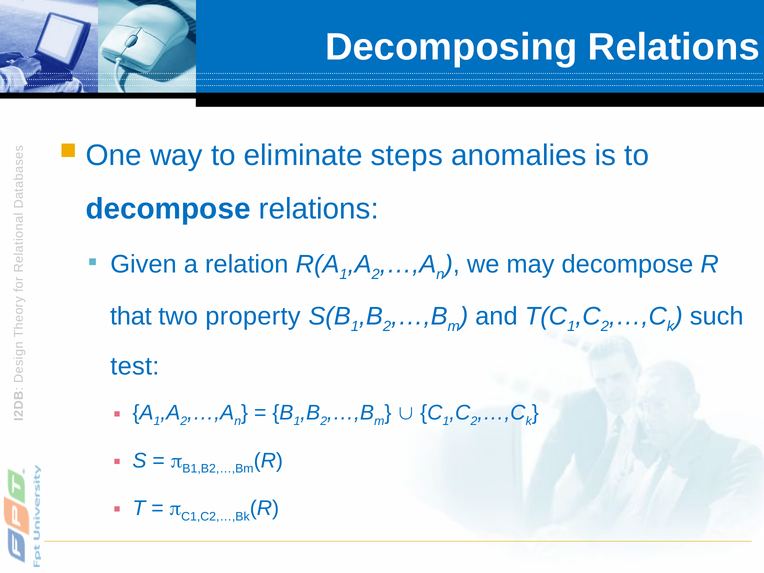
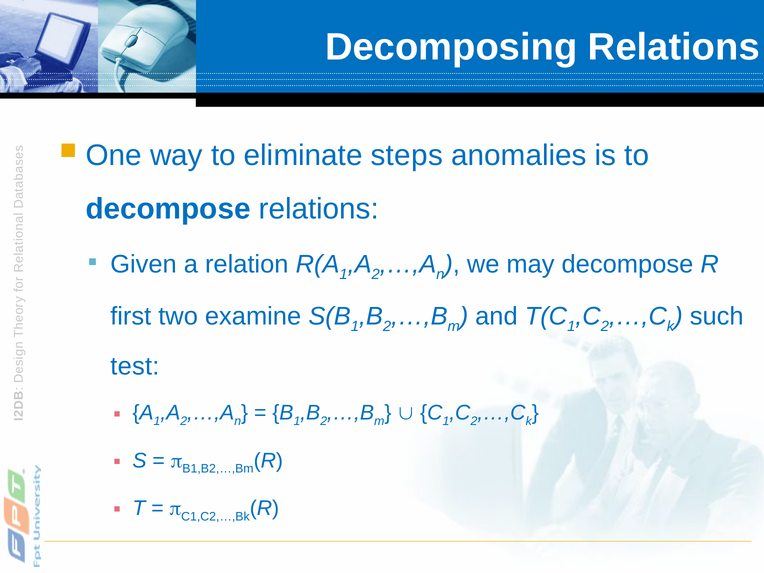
that: that -> first
property: property -> examine
